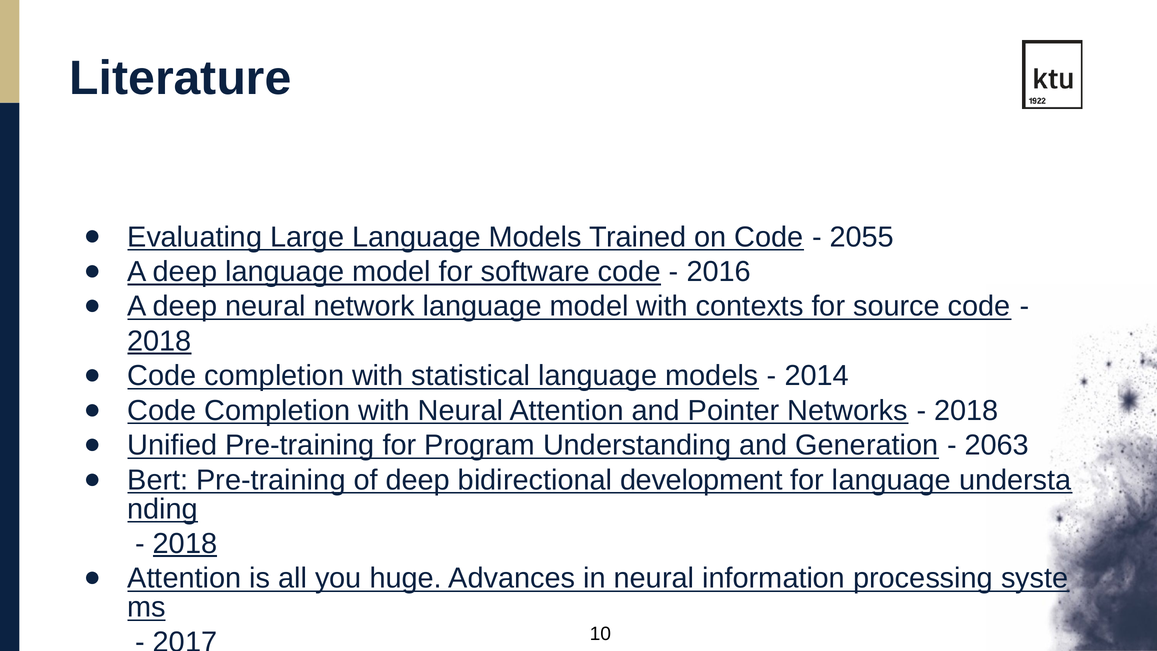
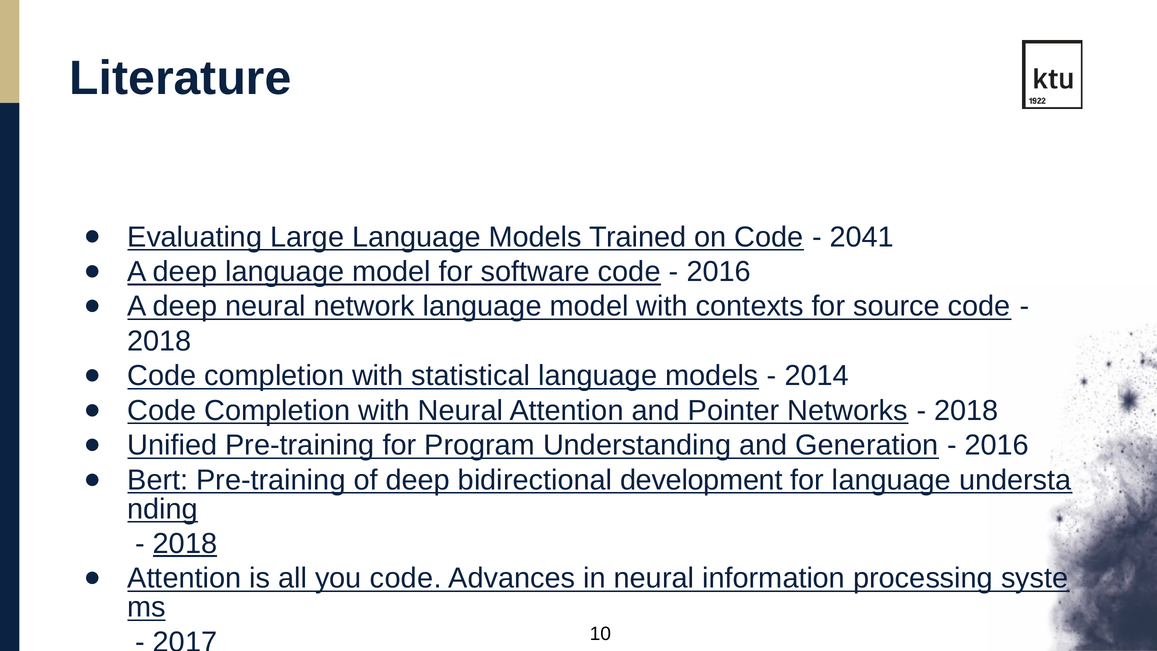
2055: 2055 -> 2041
2018 at (159, 341) underline: present -> none
2063 at (997, 445): 2063 -> 2016
you huge: huge -> code
